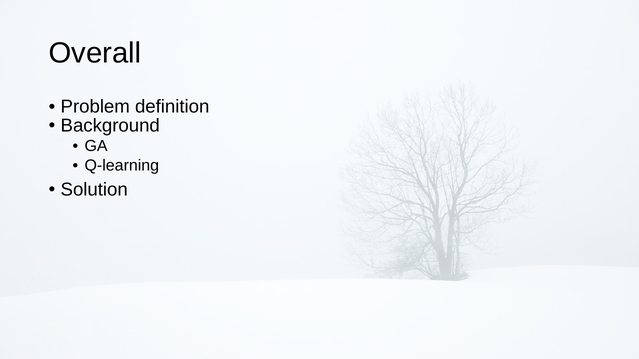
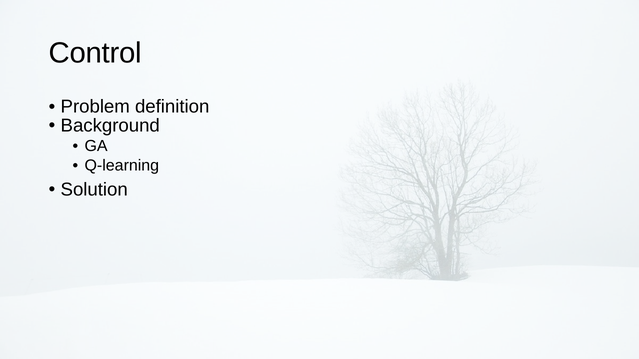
Overall: Overall -> Control
